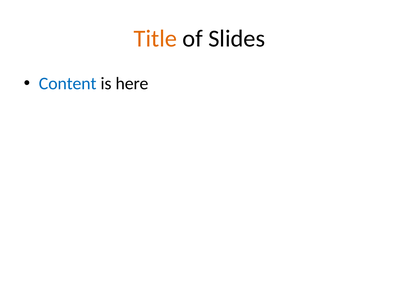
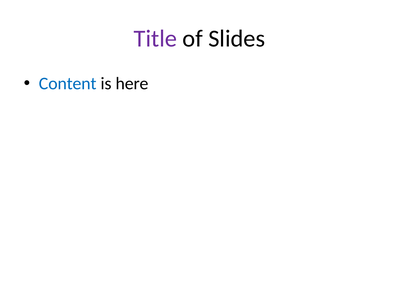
Title colour: orange -> purple
